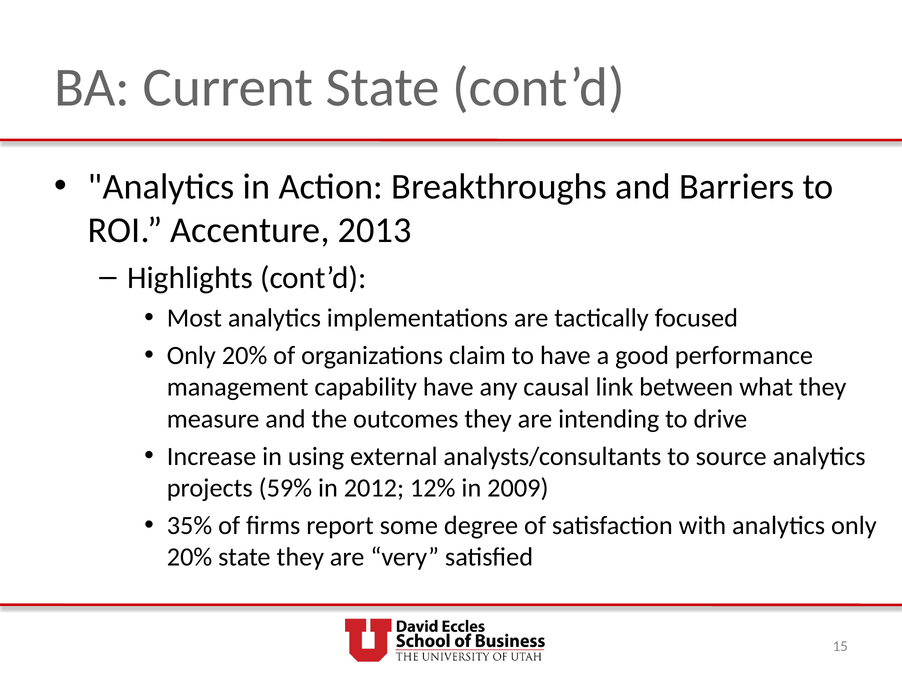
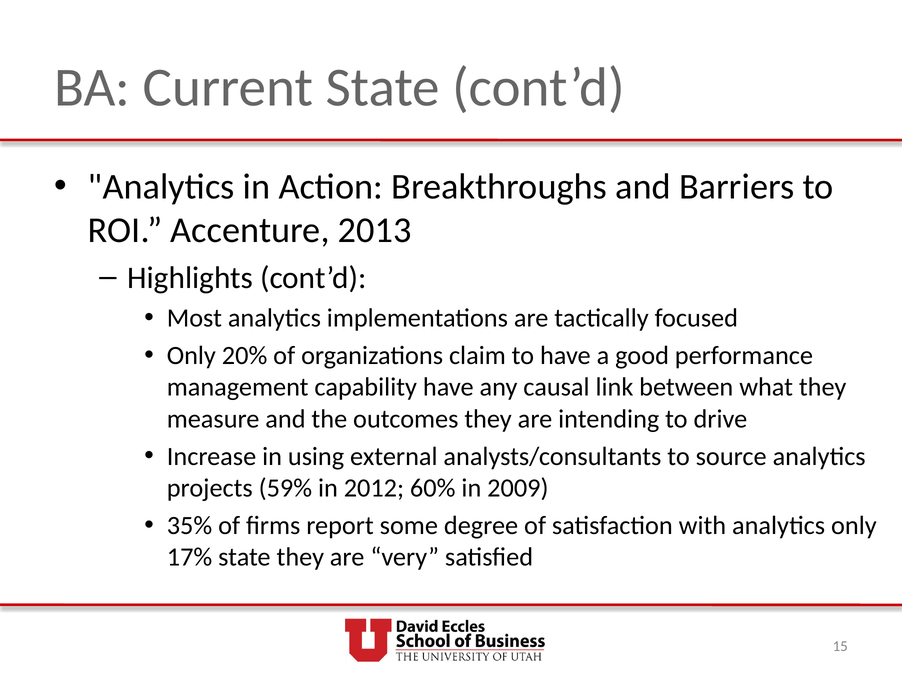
12%: 12% -> 60%
20% at (190, 557): 20% -> 17%
